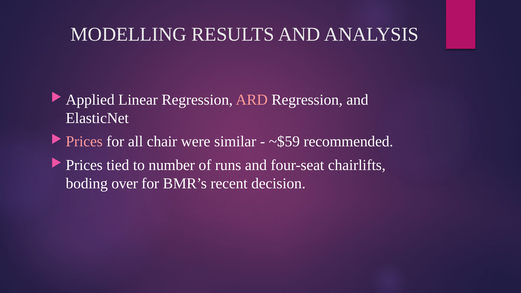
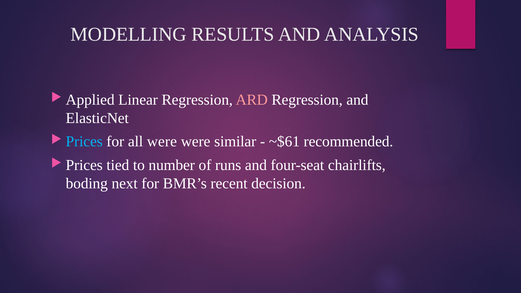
Prices at (84, 142) colour: pink -> light blue
all chair: chair -> were
~$59: ~$59 -> ~$61
over: over -> next
